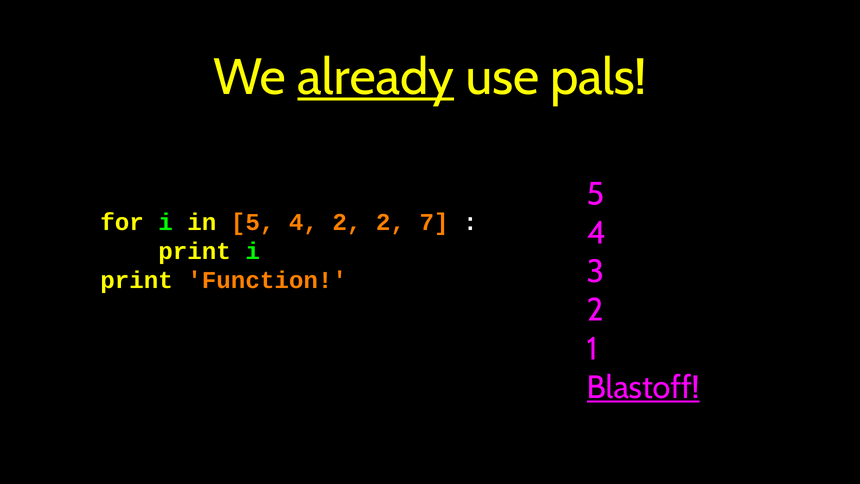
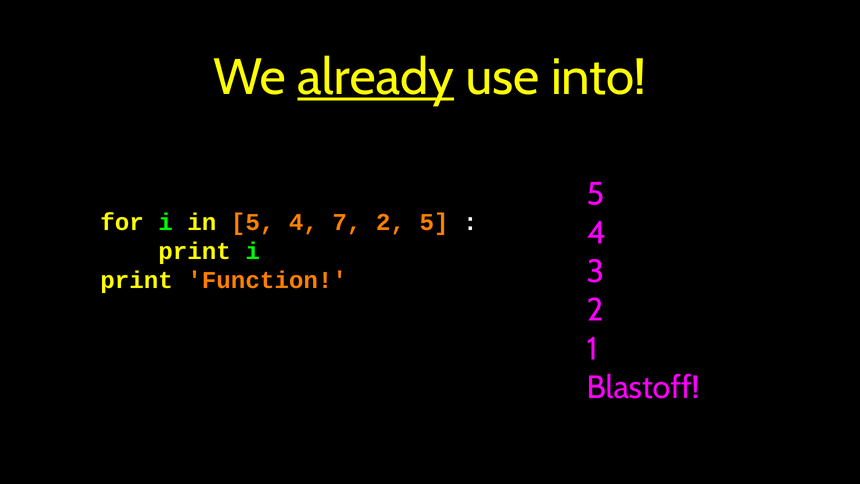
pals: pals -> into
4 2: 2 -> 7
2 7: 7 -> 5
Blastoff underline: present -> none
